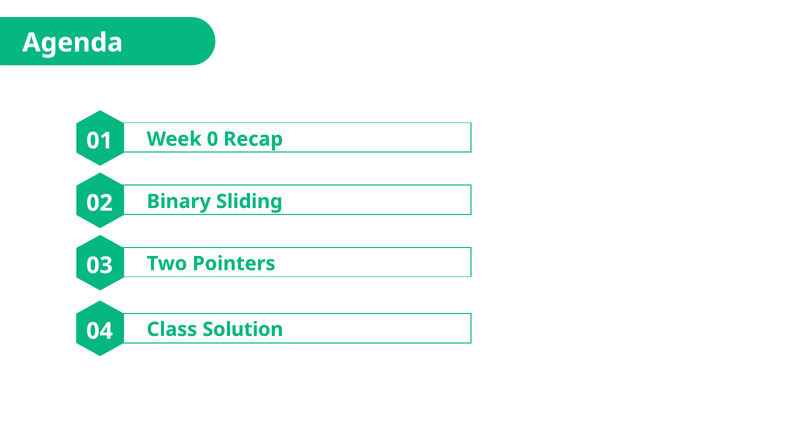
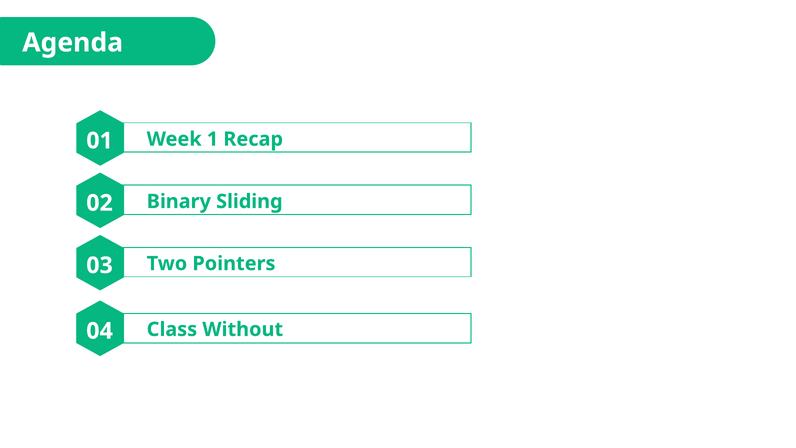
0: 0 -> 1
Solution: Solution -> Without
